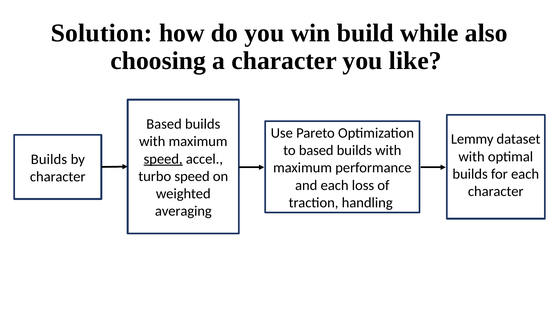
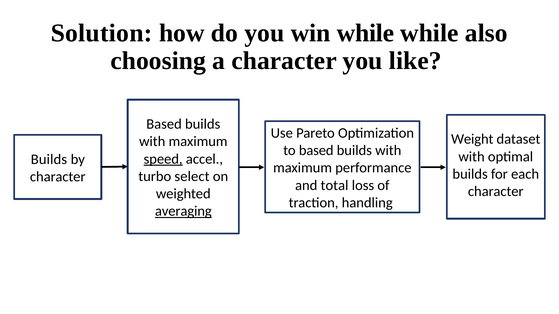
win build: build -> while
Lemmy: Lemmy -> Weight
turbo speed: speed -> select
and each: each -> total
averaging underline: none -> present
